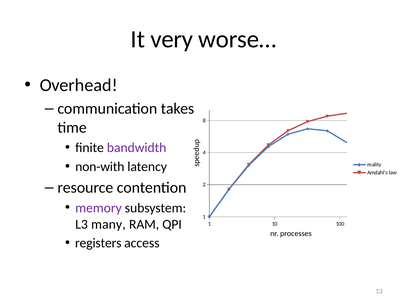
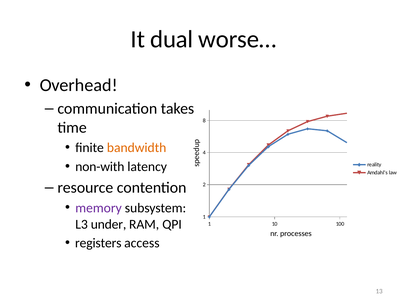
very: very -> dual
bandwidth colour: purple -> orange
many: many -> under
